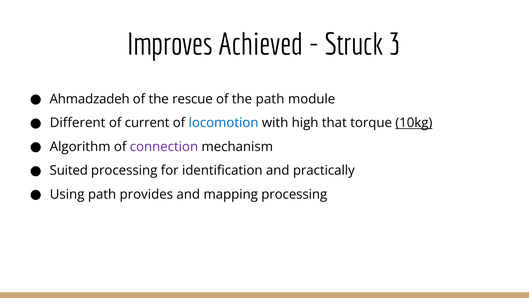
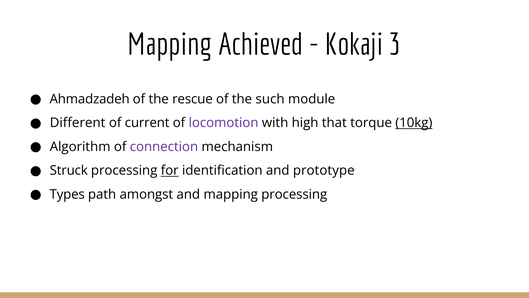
Improves at (170, 45): Improves -> Mapping
Struck: Struck -> Kokaji
the path: path -> such
locomotion colour: blue -> purple
Suited: Suited -> Struck
for underline: none -> present
practically: practically -> prototype
Using: Using -> Types
provides: provides -> amongst
